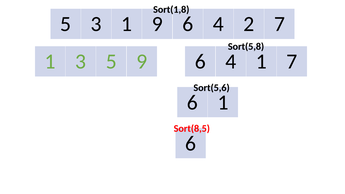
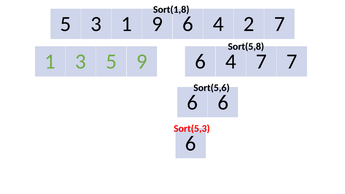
4 1: 1 -> 7
1 at (223, 102): 1 -> 6
Sort(8,5: Sort(8,5 -> Sort(5,3
